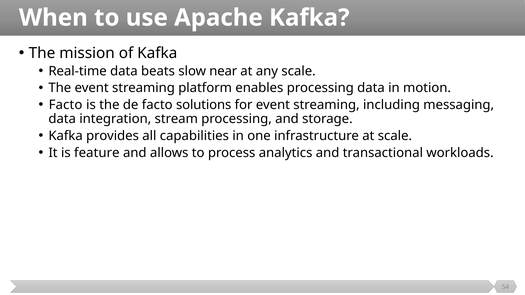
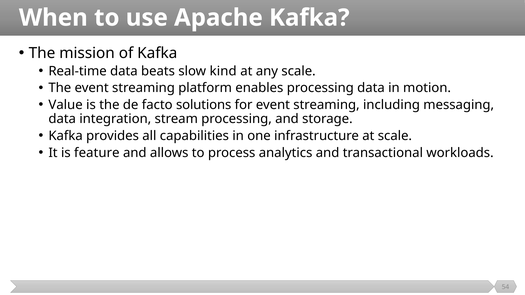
near: near -> kind
Facto at (66, 105): Facto -> Value
